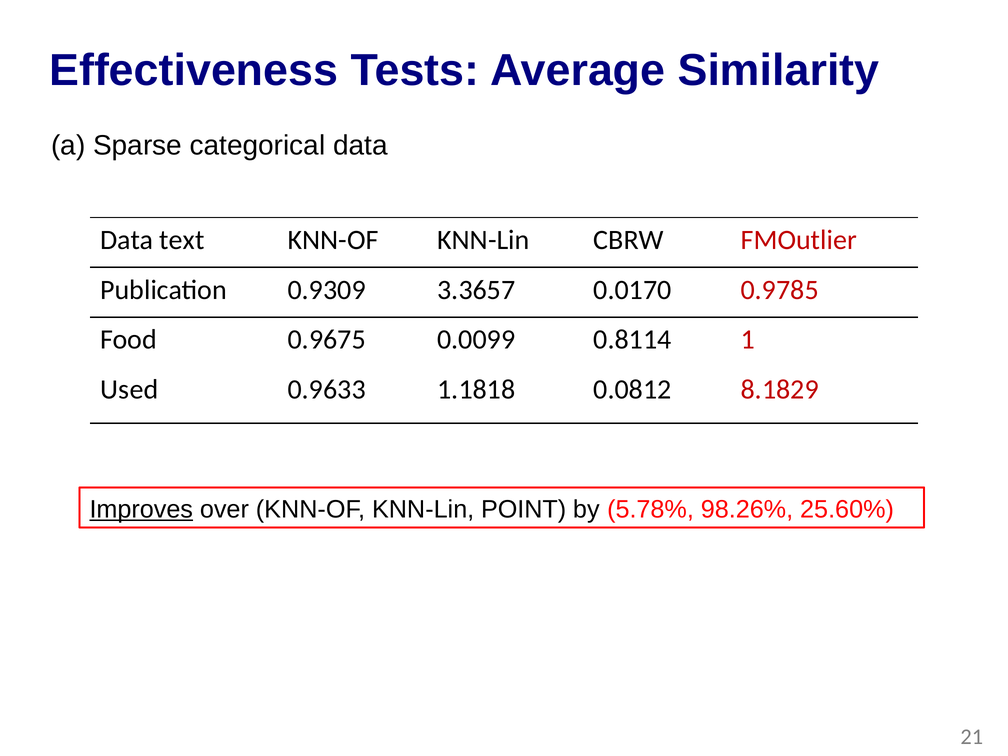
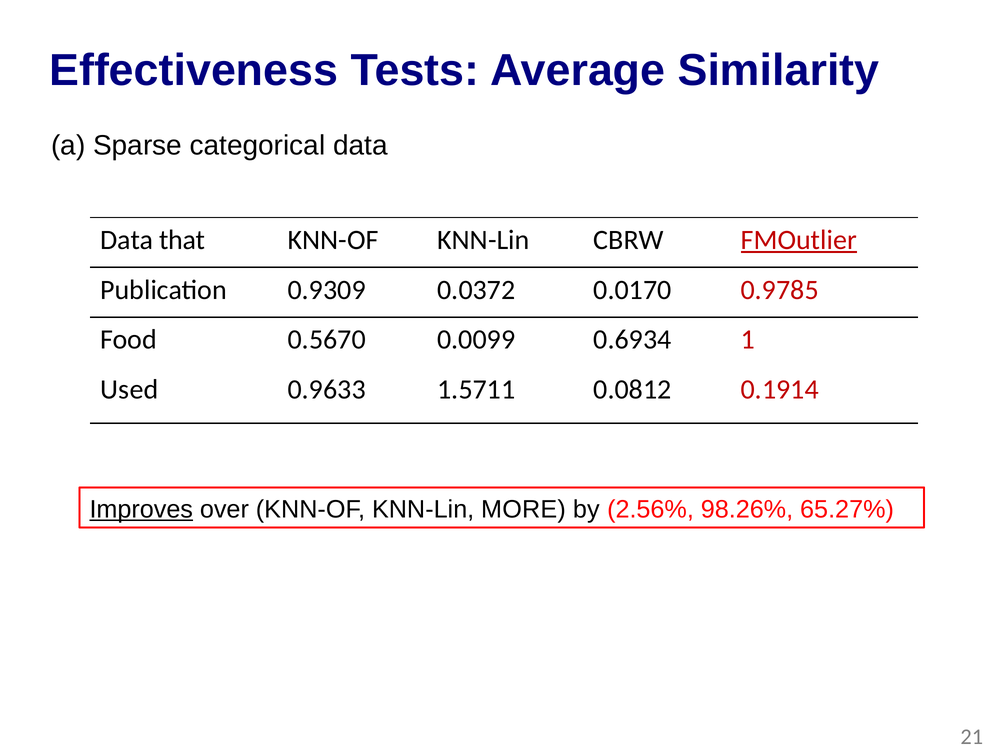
text: text -> that
FMOutlier underline: none -> present
3.3657: 3.3657 -> 0.0372
0.9675: 0.9675 -> 0.5670
0.8114: 0.8114 -> 0.6934
1.1818: 1.1818 -> 1.5711
8.1829: 8.1829 -> 0.1914
POINT: POINT -> MORE
5.78%: 5.78% -> 2.56%
25.60%: 25.60% -> 65.27%
